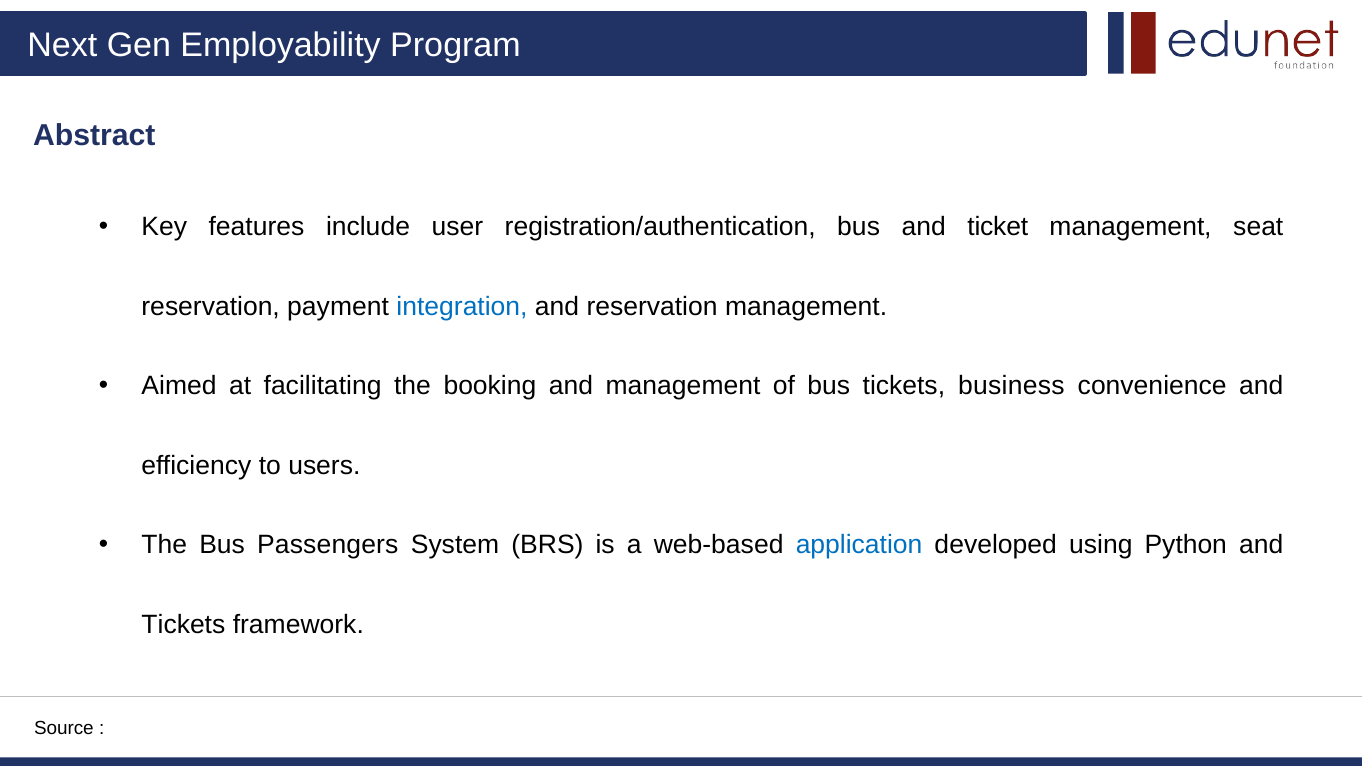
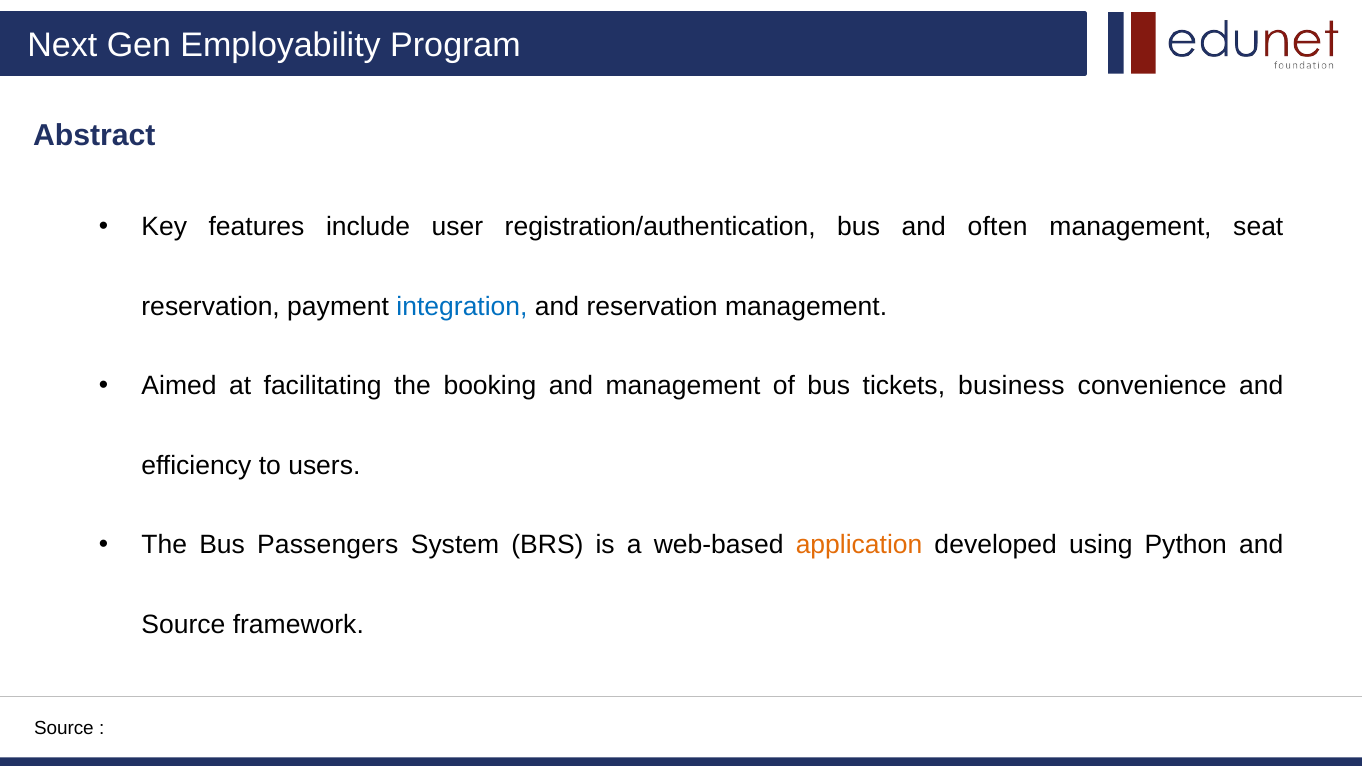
ticket: ticket -> often
application colour: blue -> orange
Tickets at (183, 625): Tickets -> Source
